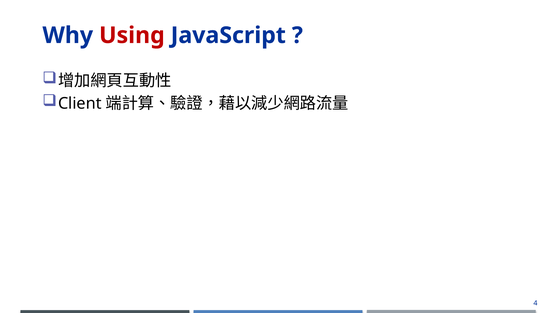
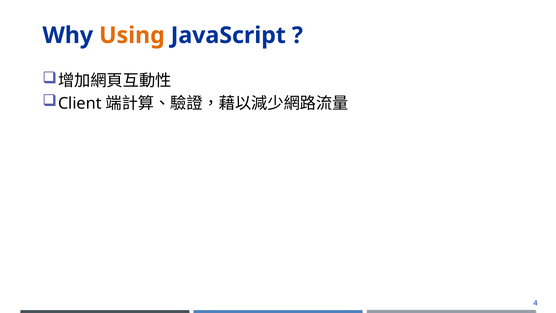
Using colour: red -> orange
